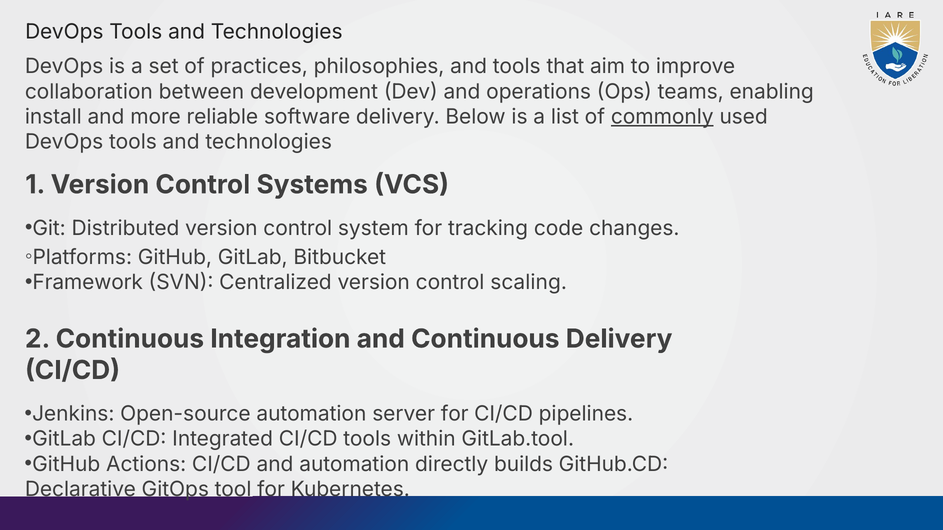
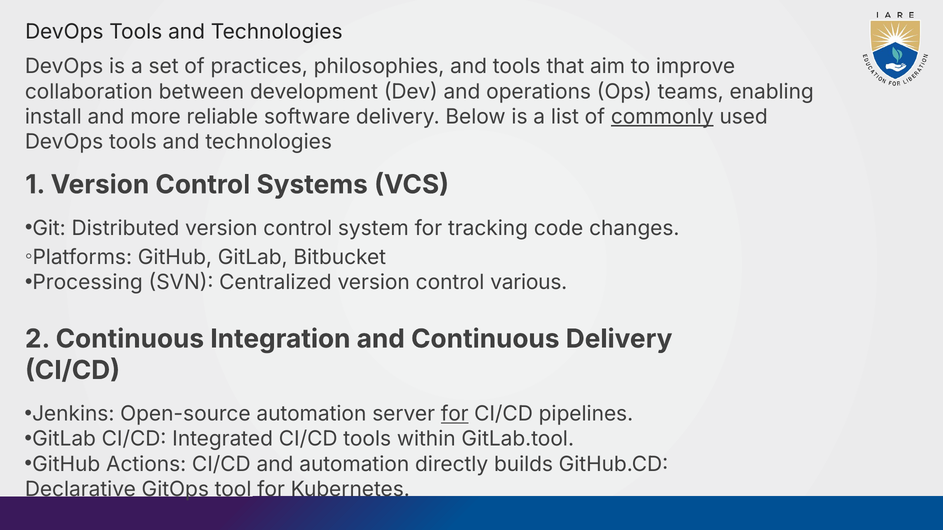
Framework: Framework -> Processing
scaling: scaling -> various
for at (455, 414) underline: none -> present
